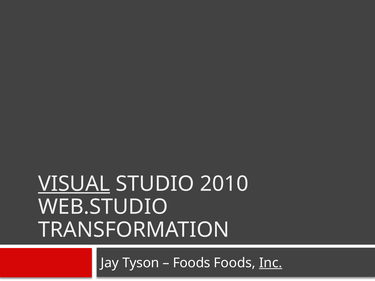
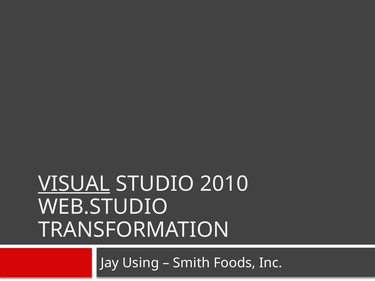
Tyson: Tyson -> Using
Foods at (192, 263): Foods -> Smith
Inc underline: present -> none
